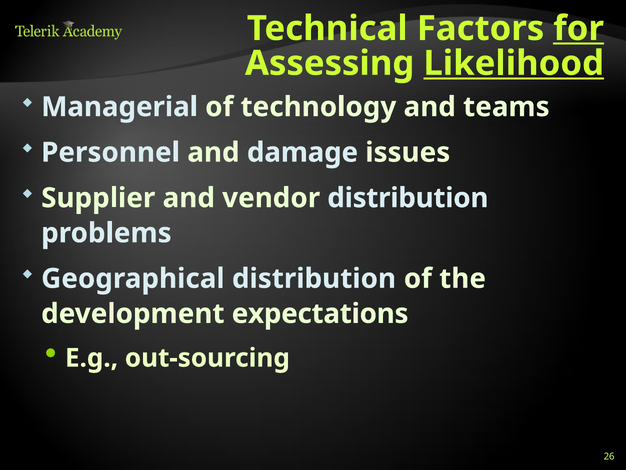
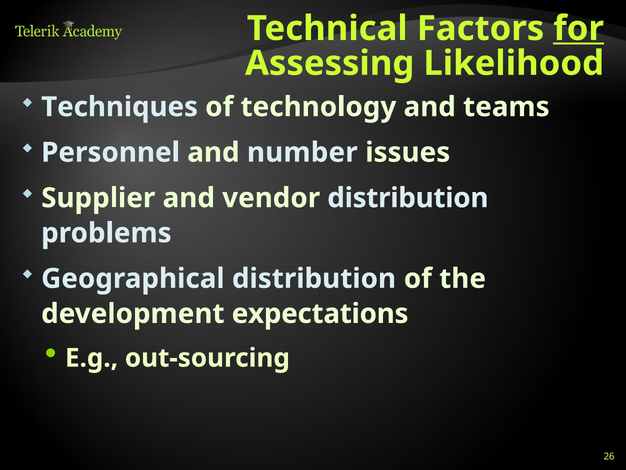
Likelihood underline: present -> none
Managerial: Managerial -> Techniques
damage: damage -> number
